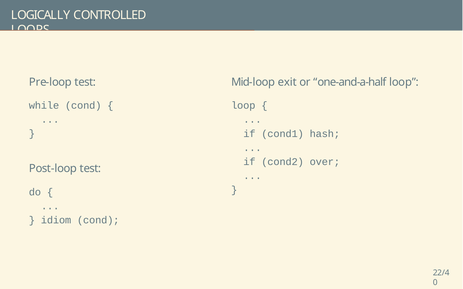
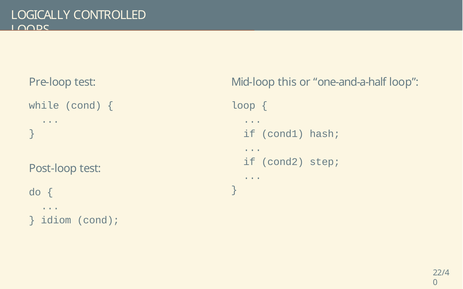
exit: exit -> this
over: over -> step
